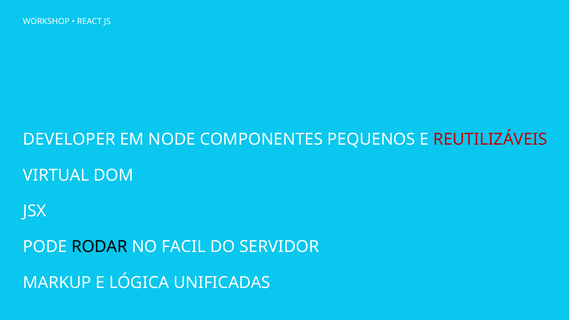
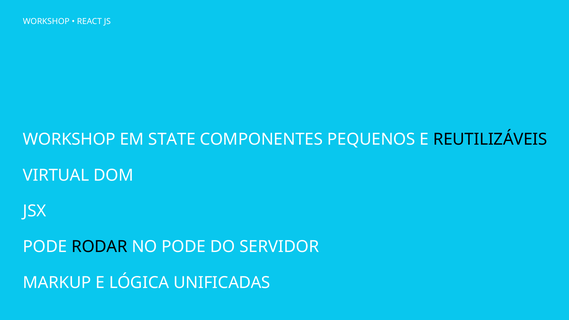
DEVELOPER at (69, 139): DEVELOPER -> WORKSHOP
NODE: NODE -> STATE
REUTILIZÁVEIS colour: red -> black
NO FACIL: FACIL -> PODE
